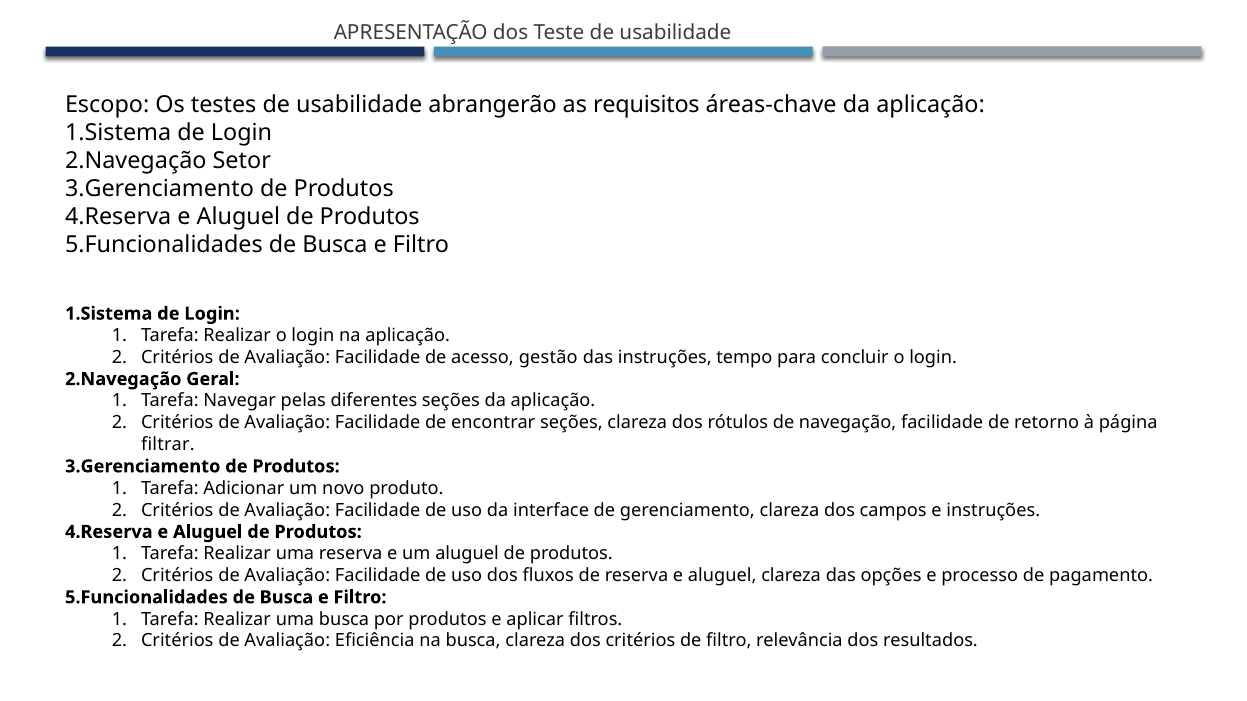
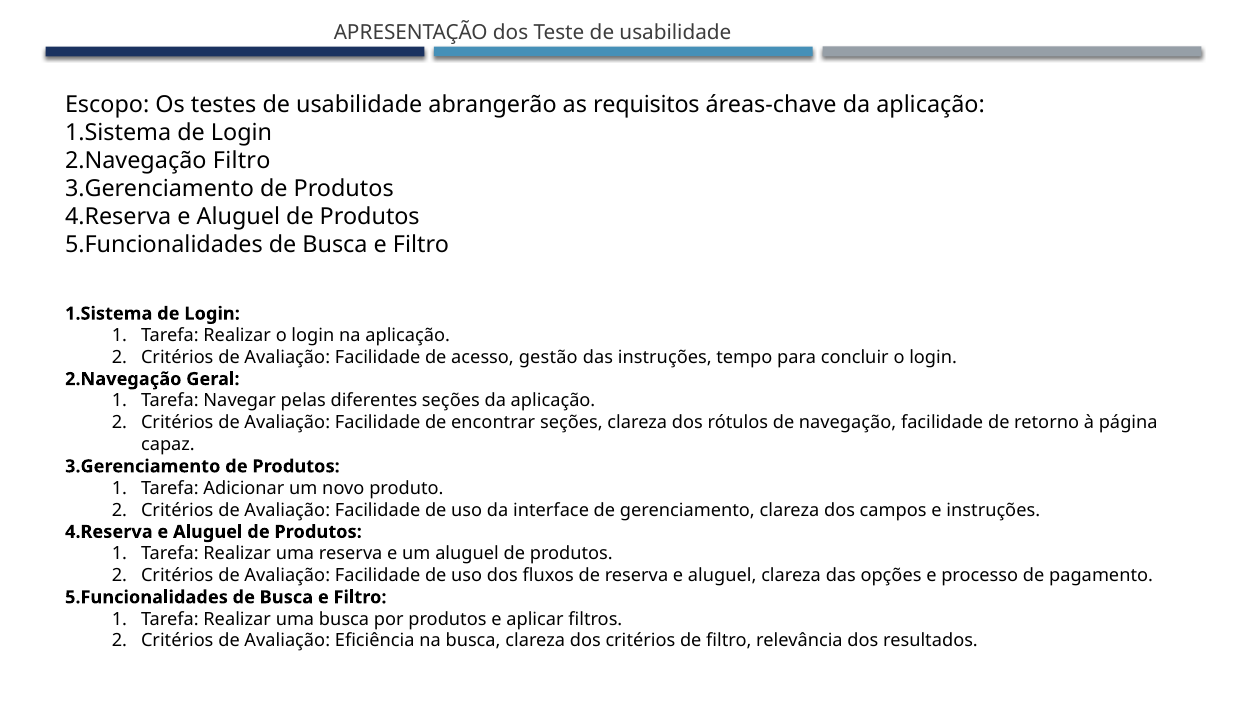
Setor at (242, 161): Setor -> Filtro
filtrar: filtrar -> capaz
